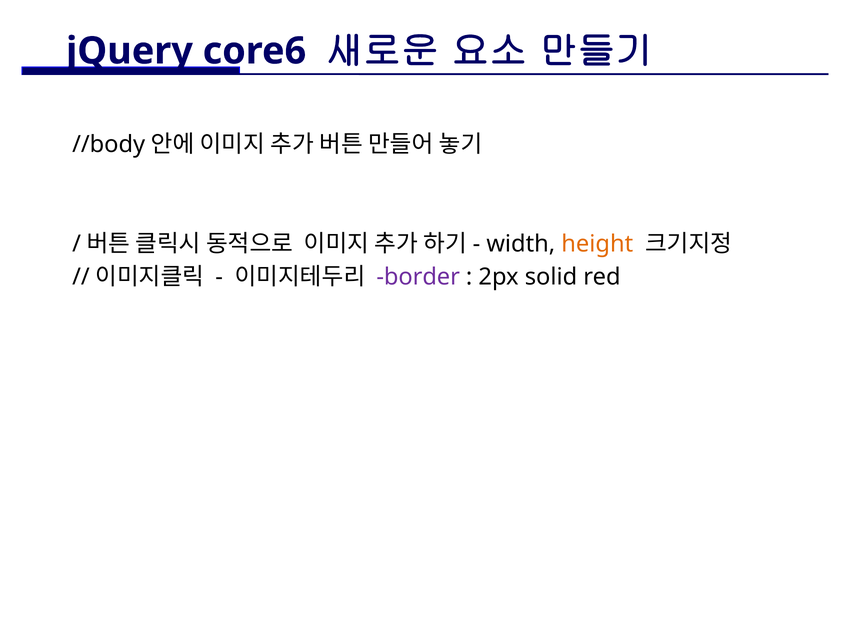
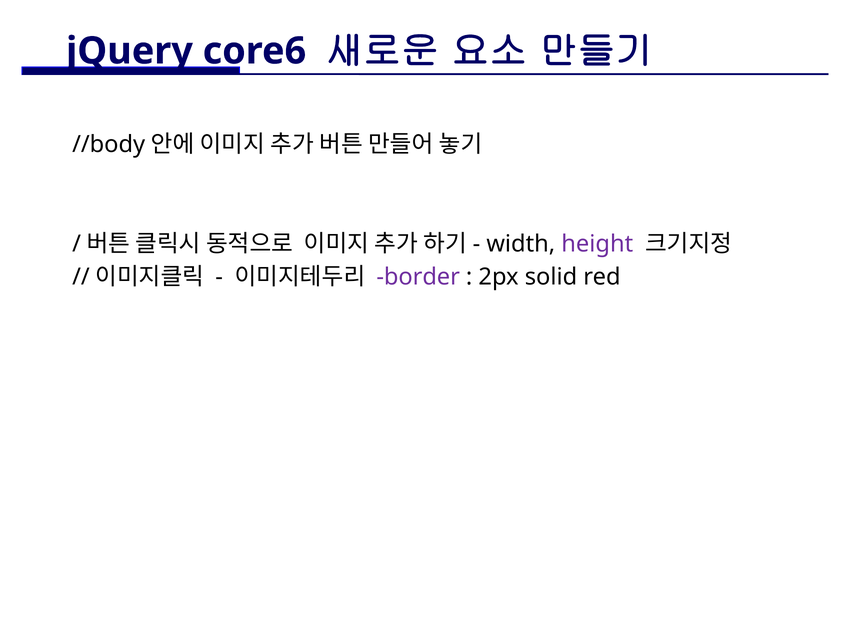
height colour: orange -> purple
